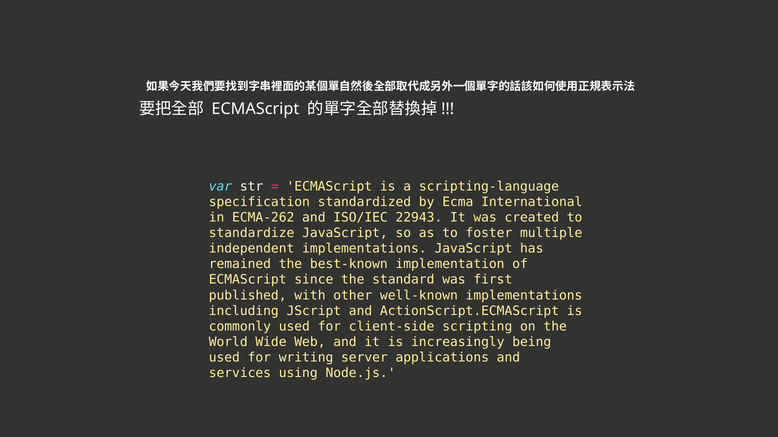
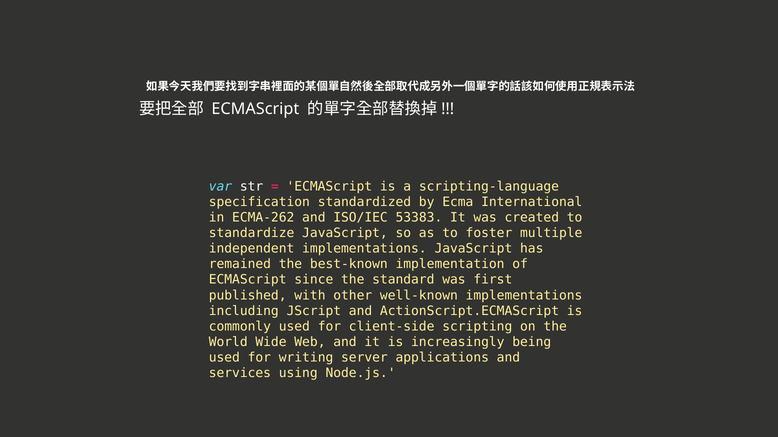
22943: 22943 -> 53383
